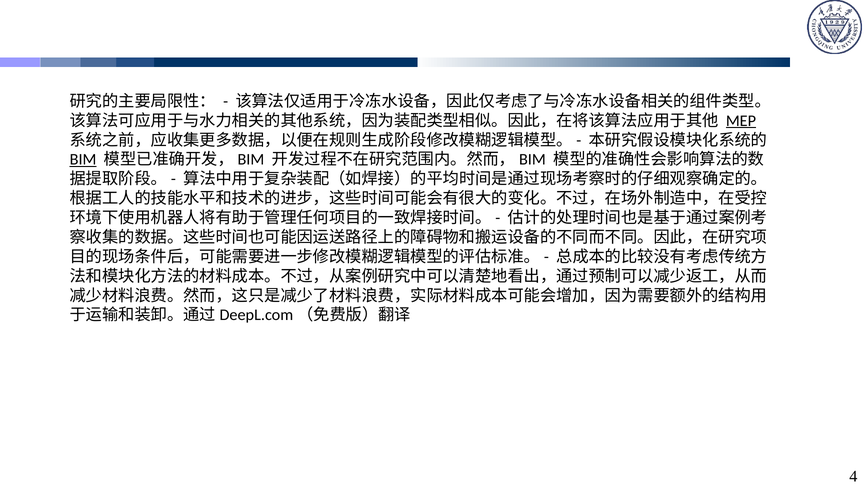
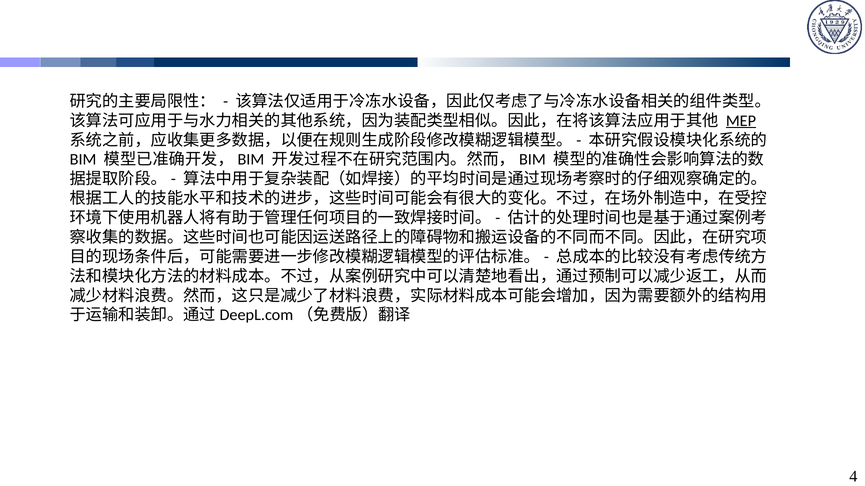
BIM underline: present -> none
